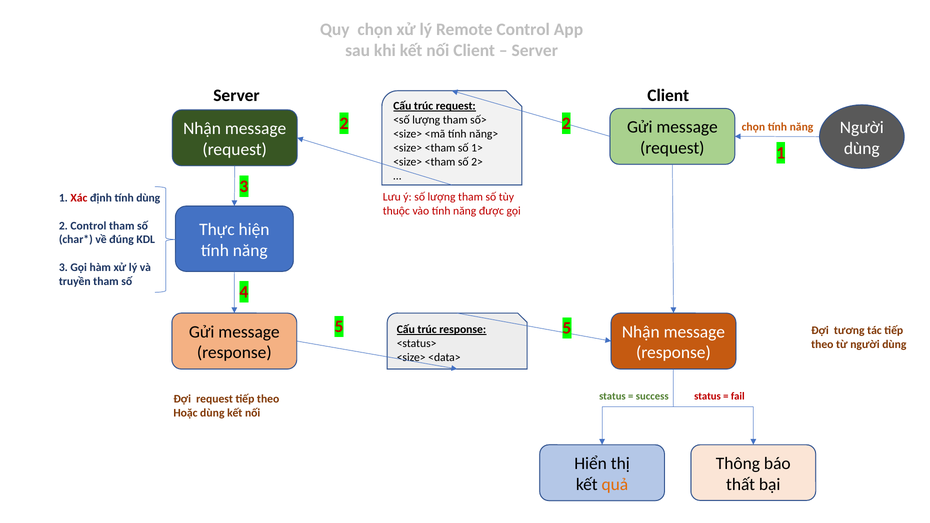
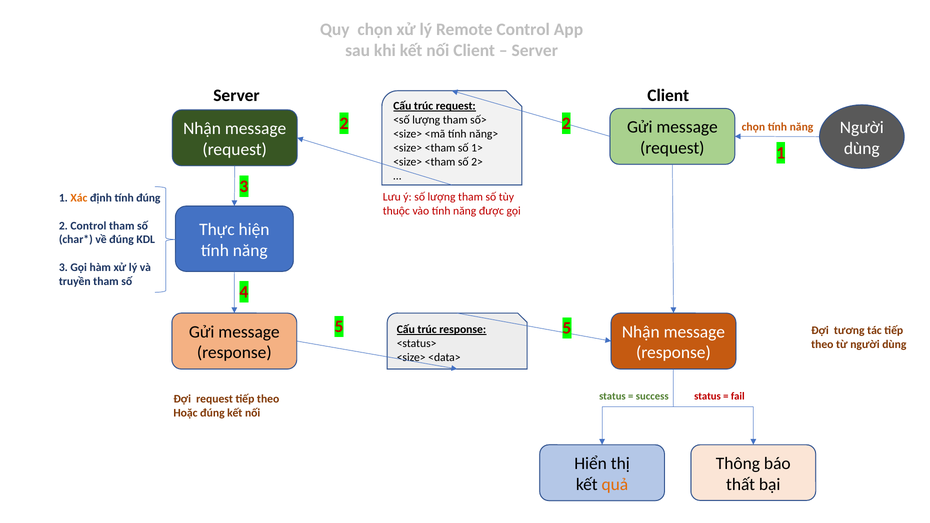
Xác colour: red -> orange
tính dùng: dùng -> đúng
Hoặc dùng: dùng -> đúng
